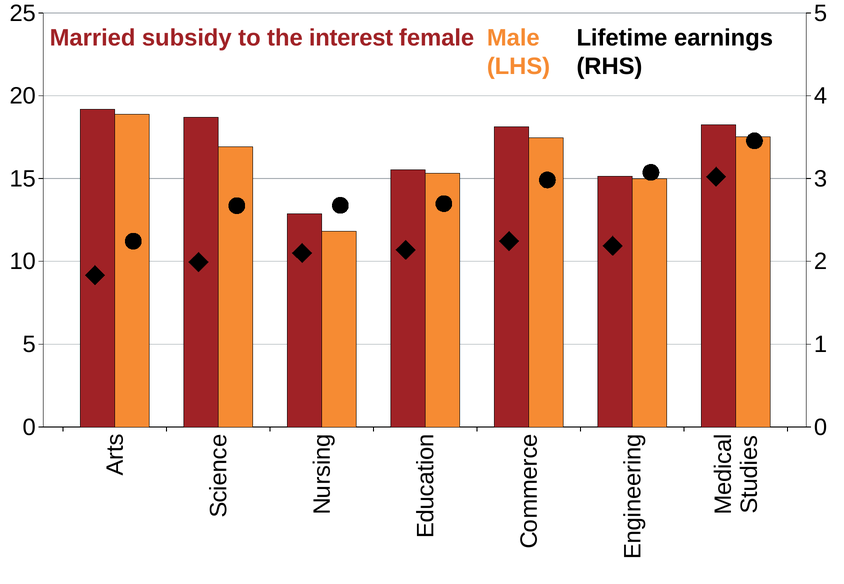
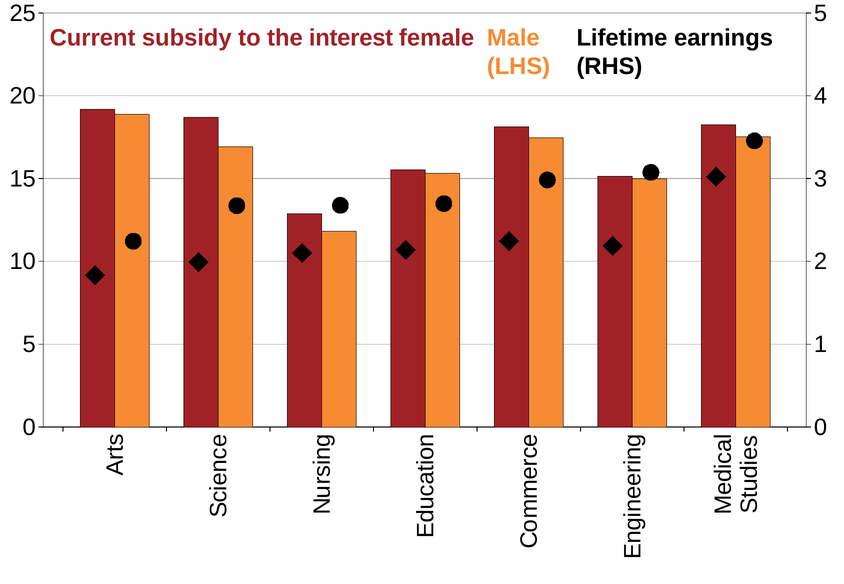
Married: Married -> Current
